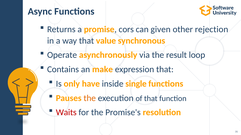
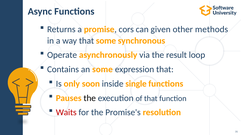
rejection: rejection -> methods
that value: value -> some
an make: make -> some
have: have -> soon
the at (90, 98) colour: orange -> black
